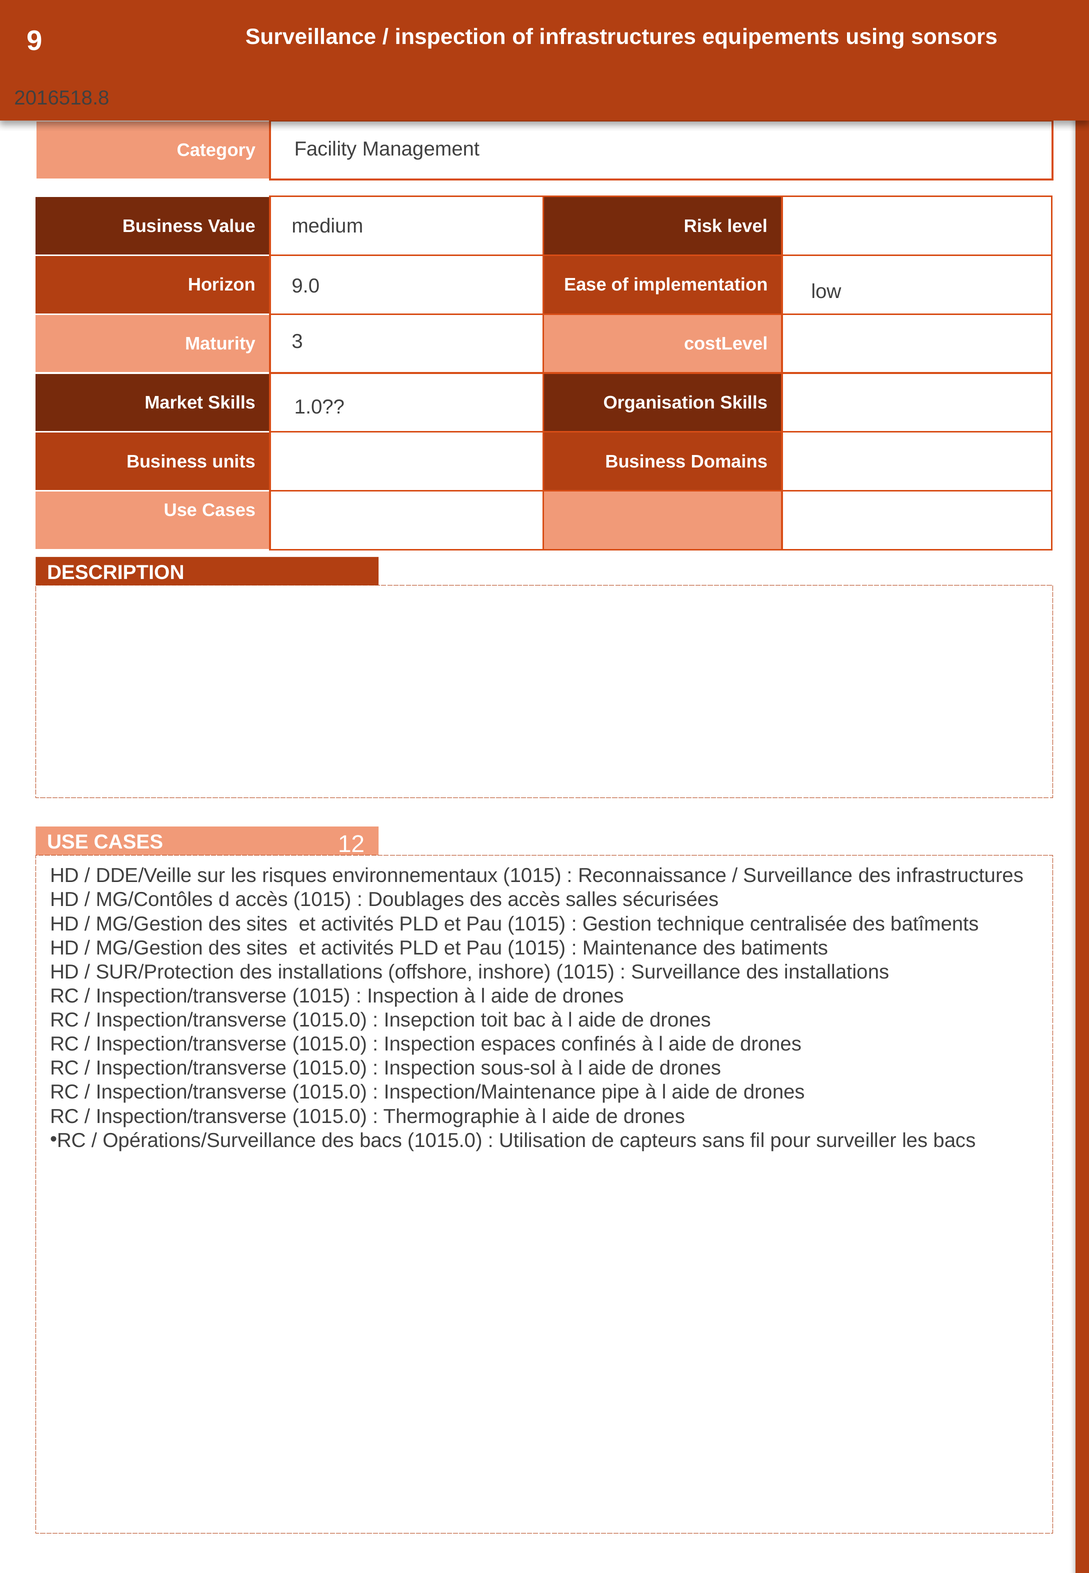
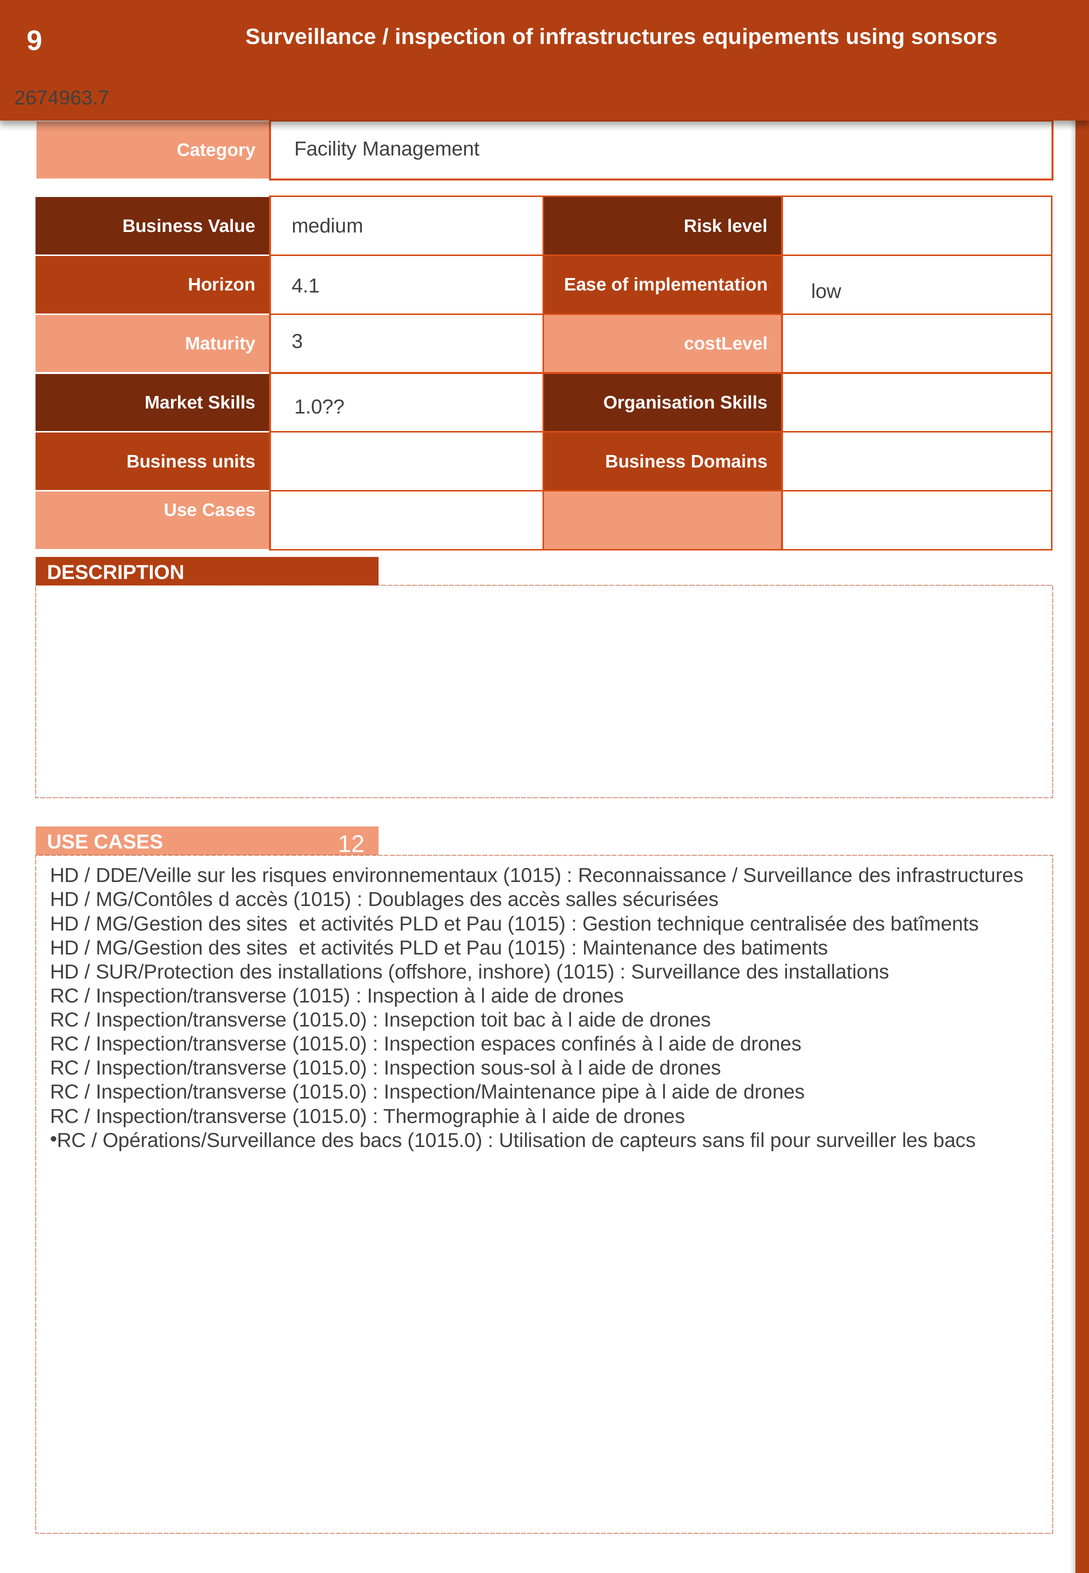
2016518.8: 2016518.8 -> 2674963.7
9.0: 9.0 -> 4.1
